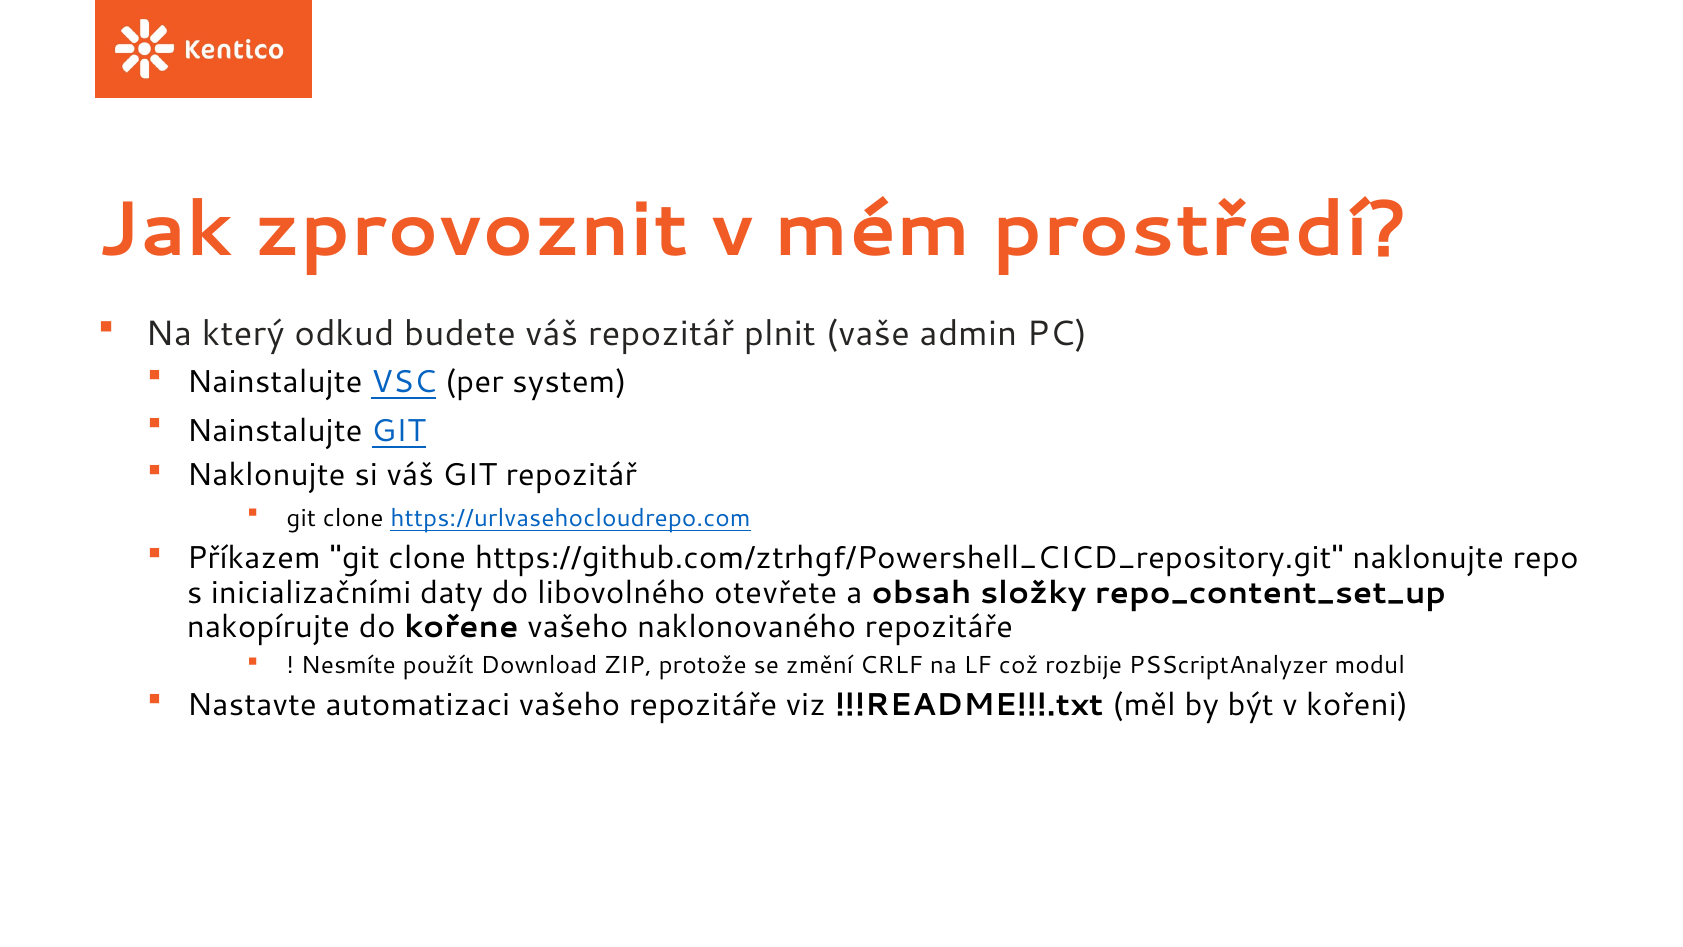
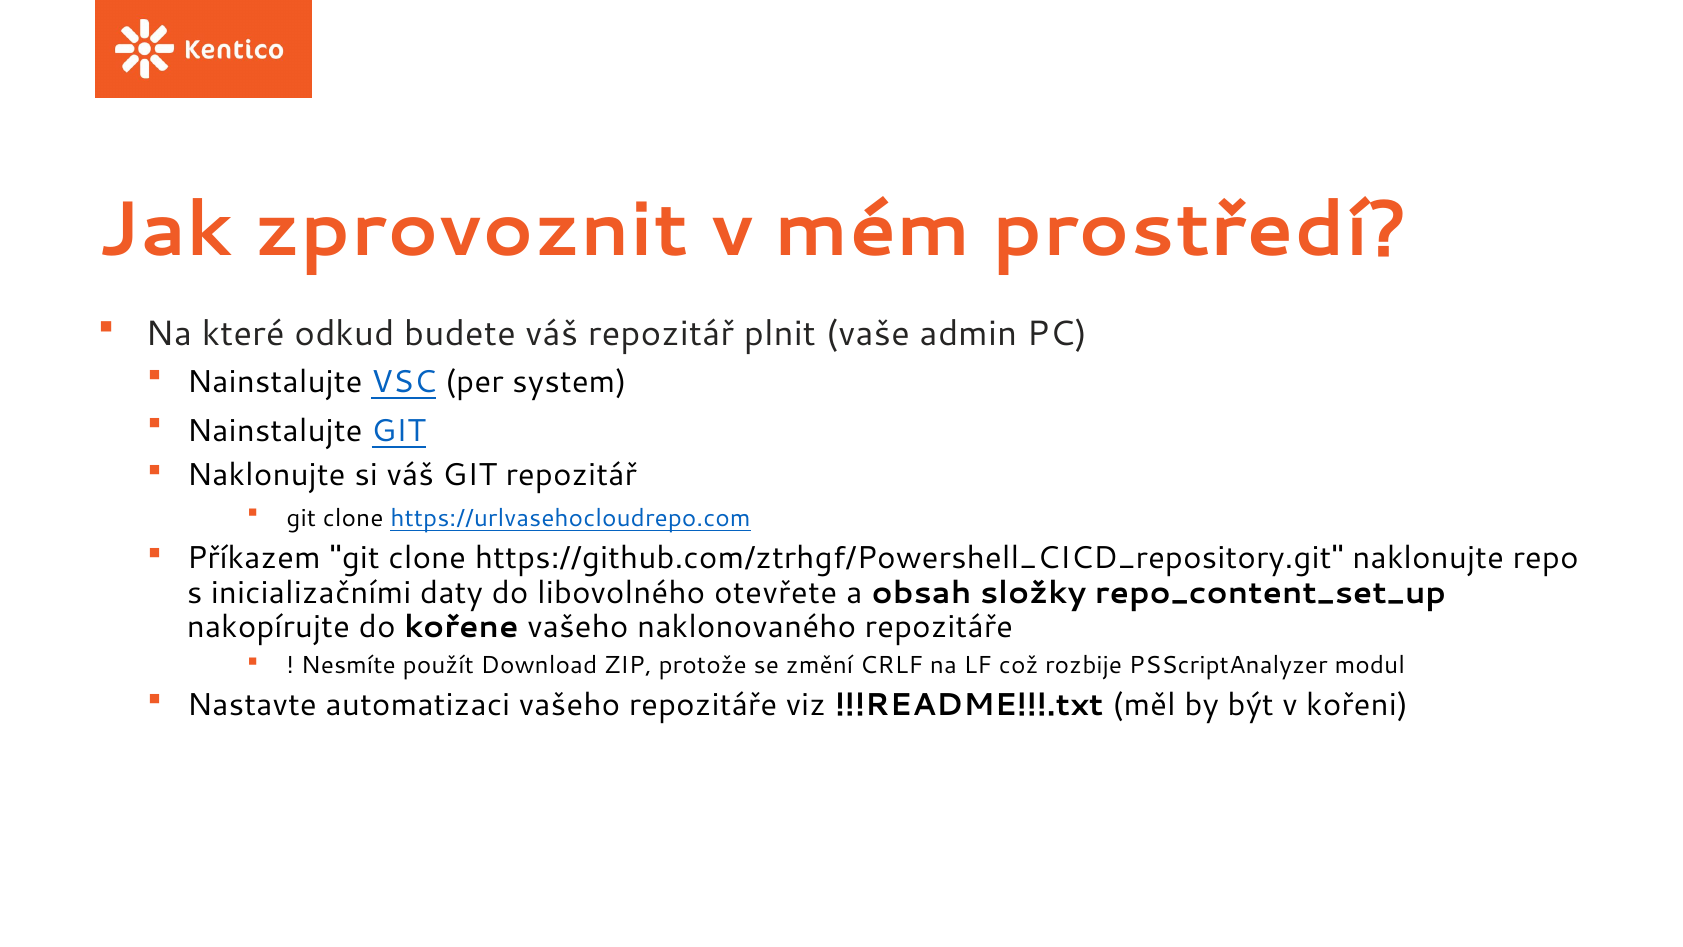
který: který -> které
